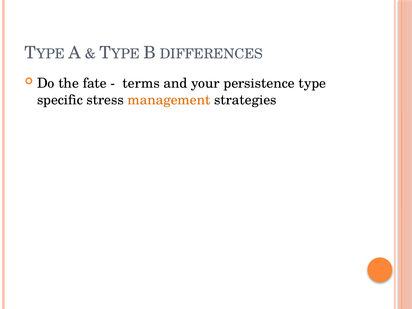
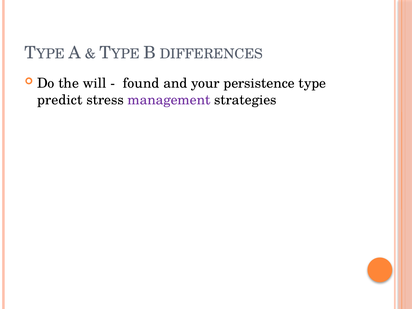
fate: fate -> will
terms: terms -> found
specific: specific -> predict
management colour: orange -> purple
